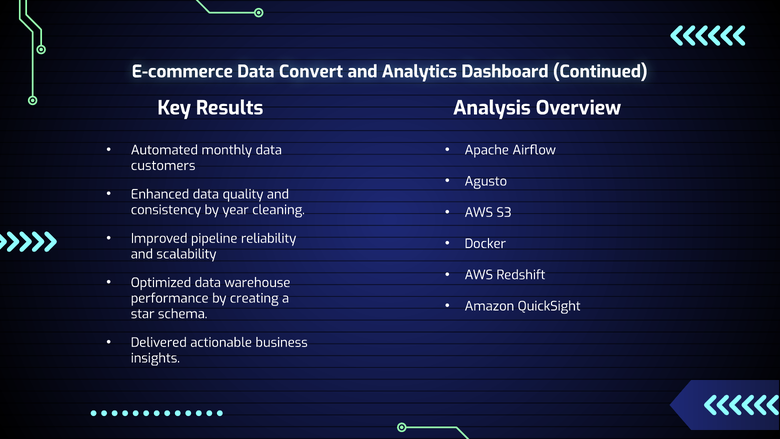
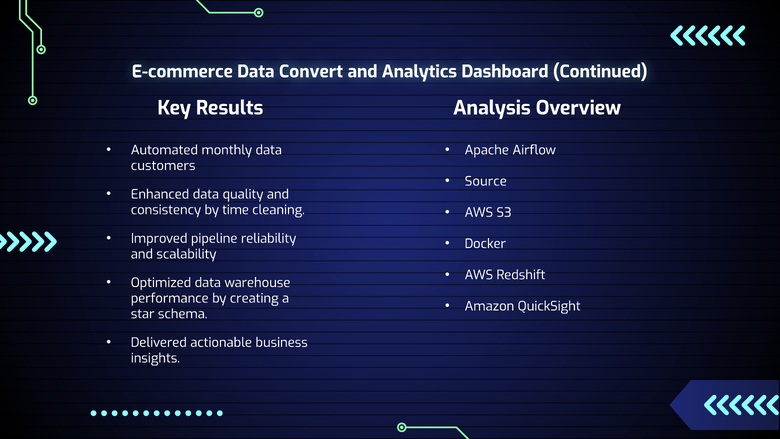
Agusto: Agusto -> Source
year: year -> time
